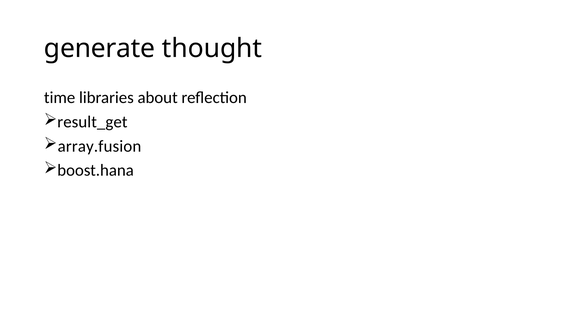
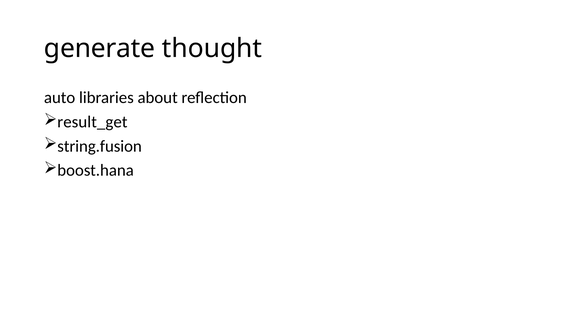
time: time -> auto
array.fusion: array.fusion -> string.fusion
